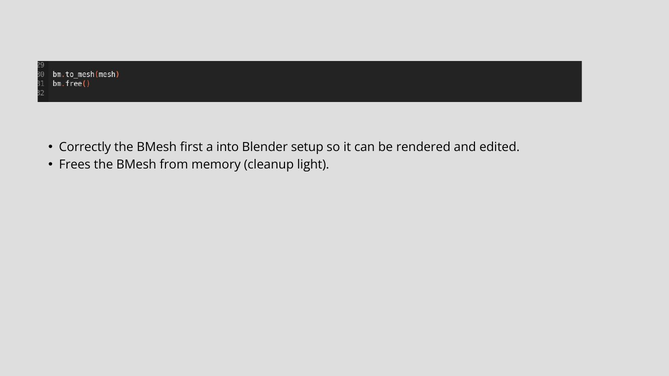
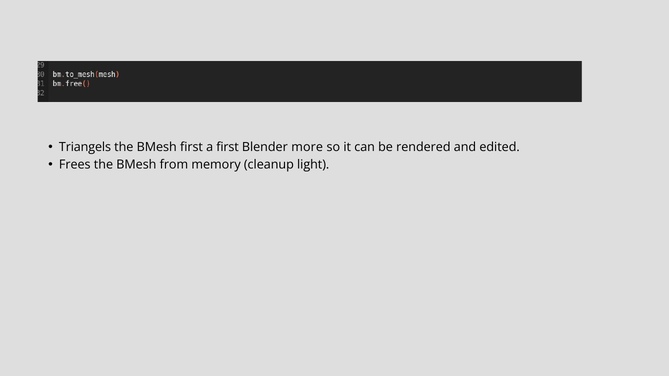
Correctly: Correctly -> Triangels
a into: into -> first
setup: setup -> more
